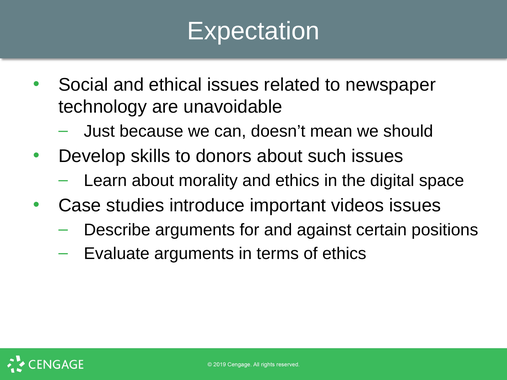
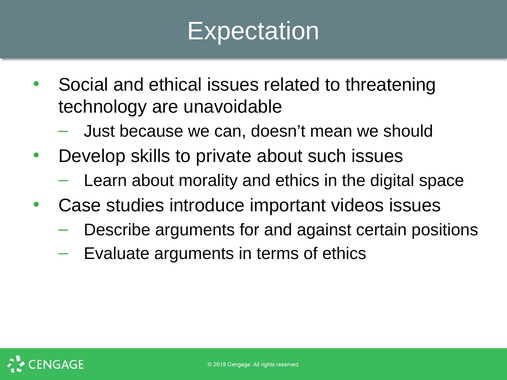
newspaper: newspaper -> threatening
donors: donors -> private
